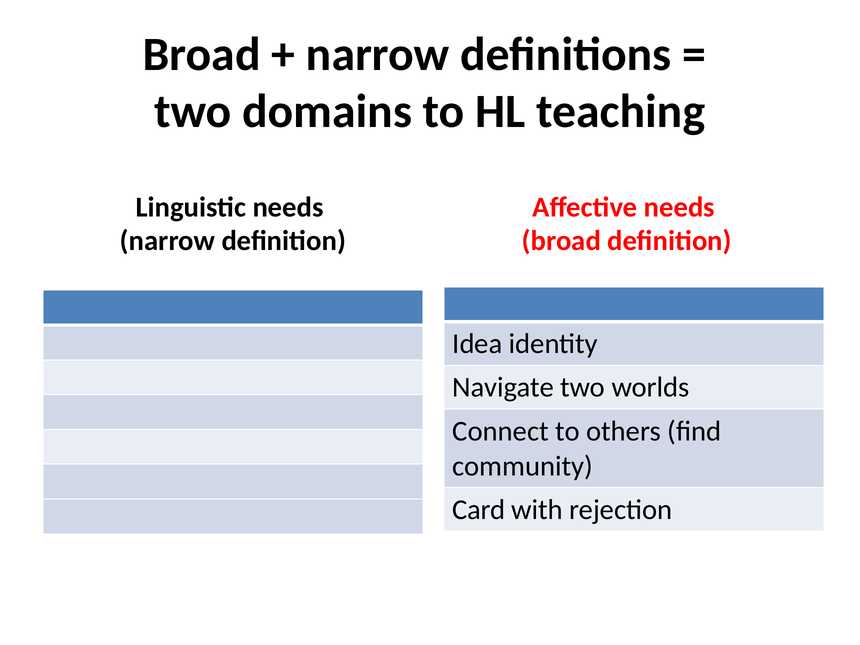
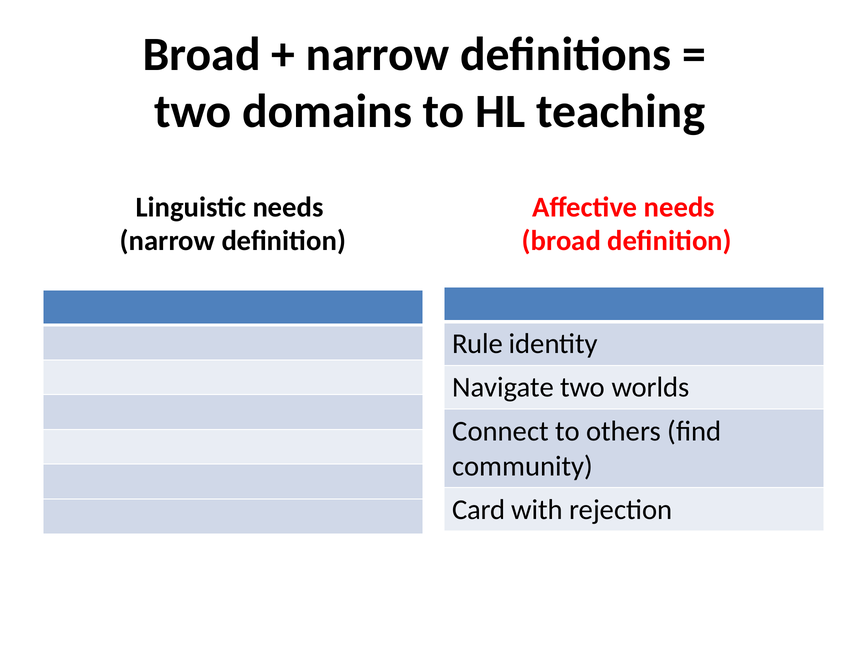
Idea: Idea -> Rule
